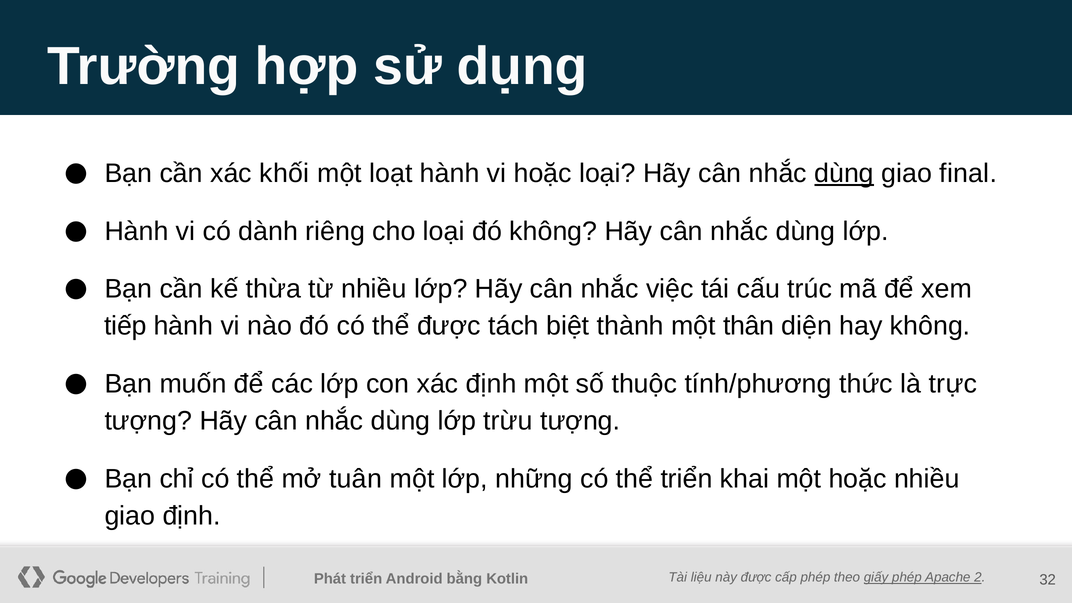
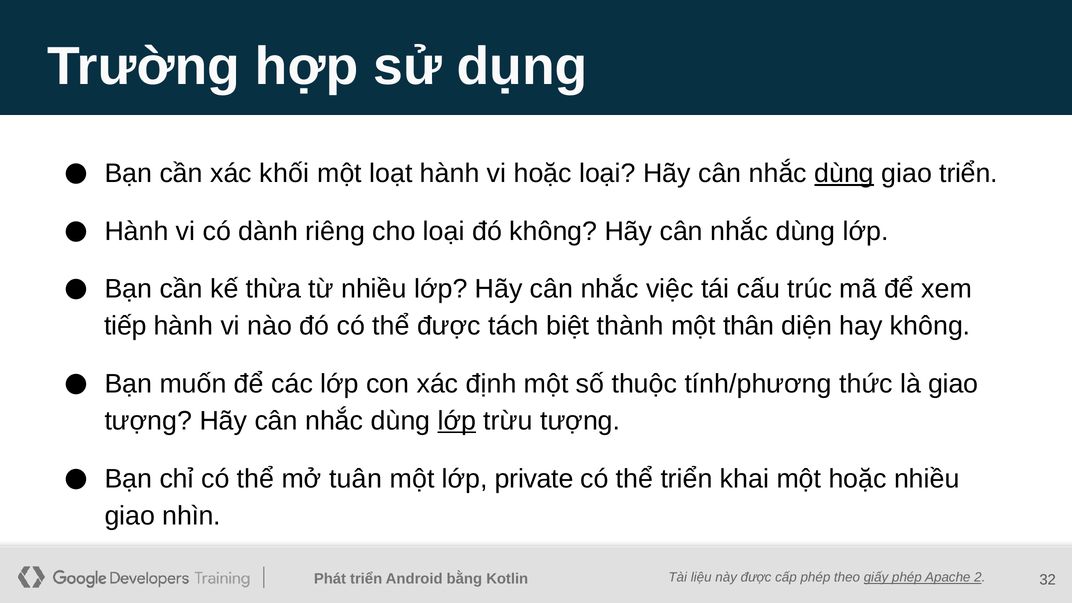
giao final: final -> triển
là trực: trực -> giao
lớp at (457, 421) underline: none -> present
những: những -> private
giao định: định -> nhìn
